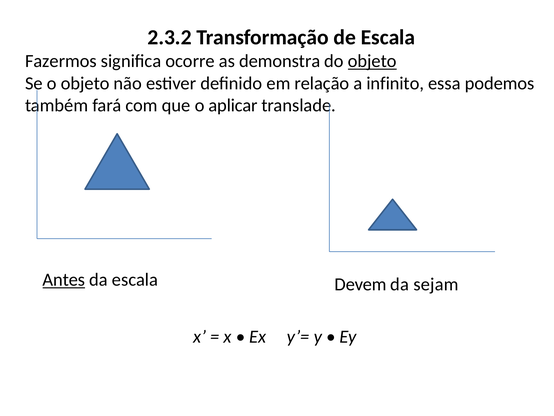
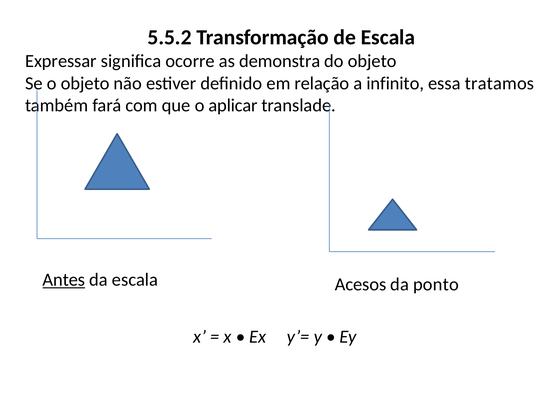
2.3.2: 2.3.2 -> 5.5.2
Fazermos: Fazermos -> Expressar
objeto at (372, 61) underline: present -> none
podemos: podemos -> tratamos
Devem: Devem -> Acesos
sejam: sejam -> ponto
